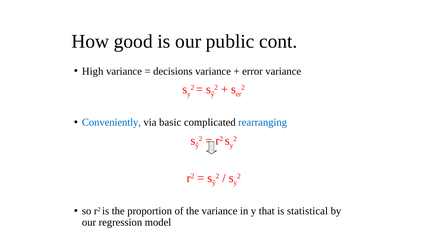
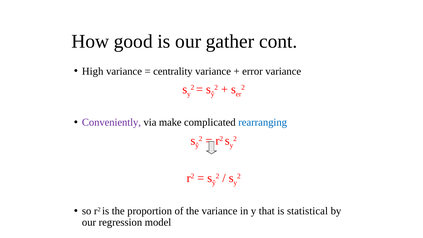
public: public -> gather
decisions: decisions -> centrality
Conveniently colour: blue -> purple
basic: basic -> make
